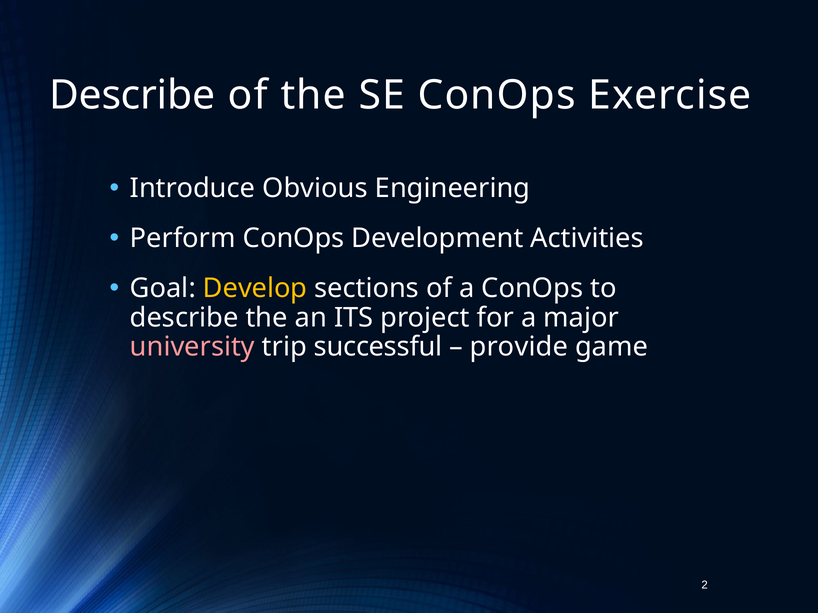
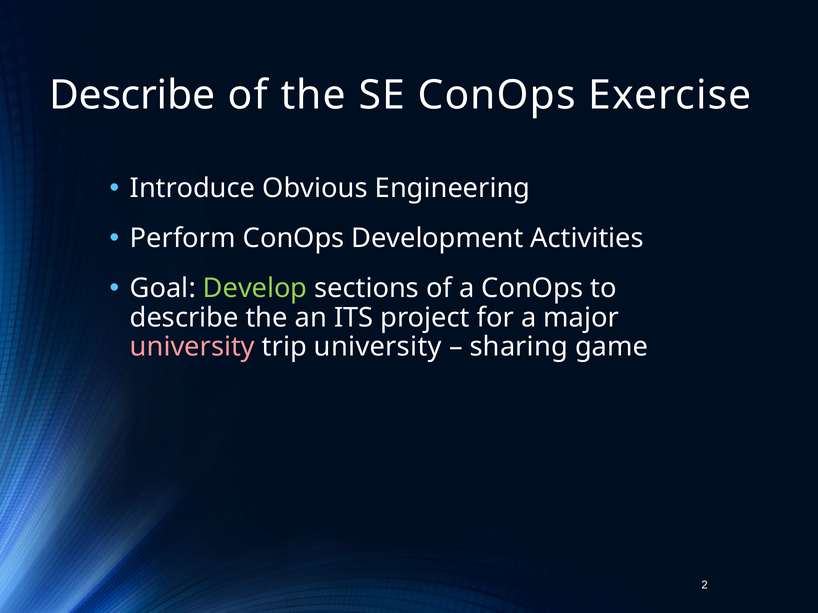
Develop colour: yellow -> light green
trip successful: successful -> university
provide: provide -> sharing
